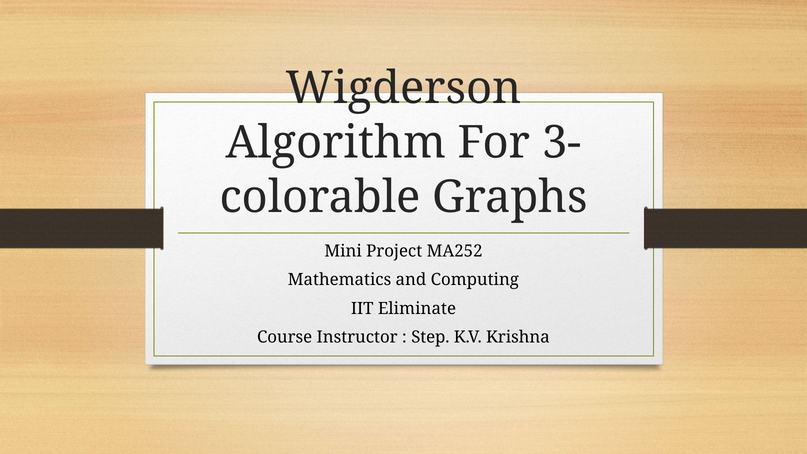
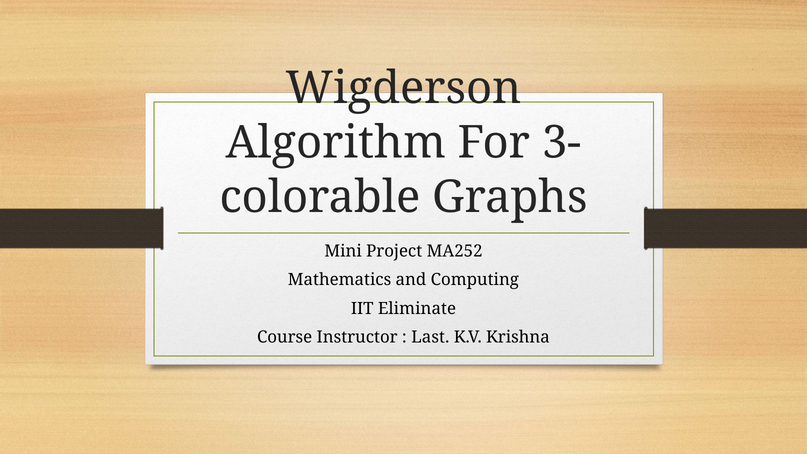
Step: Step -> Last
